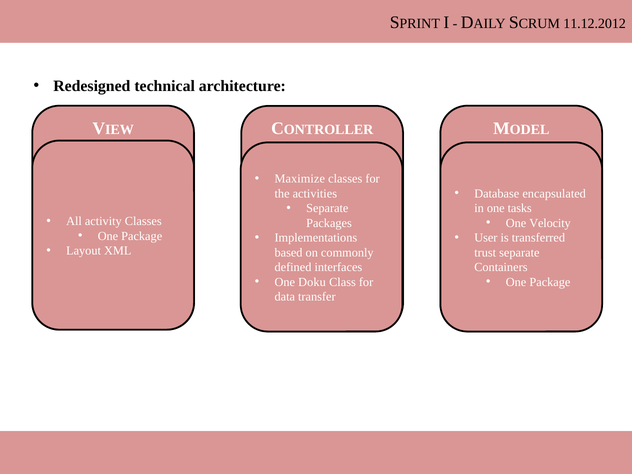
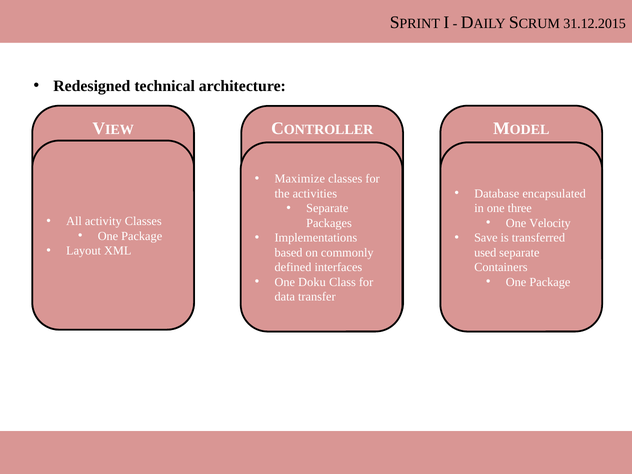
11.12.2012: 11.12.2012 -> 31.12.2015
tasks: tasks -> three
User: User -> Save
trust: trust -> used
